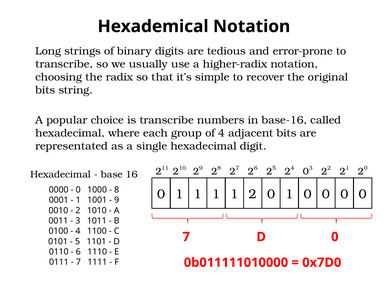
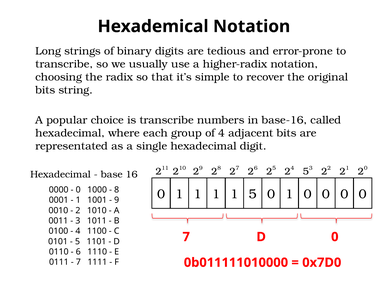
4 0: 0 -> 5
1 1 2: 2 -> 5
